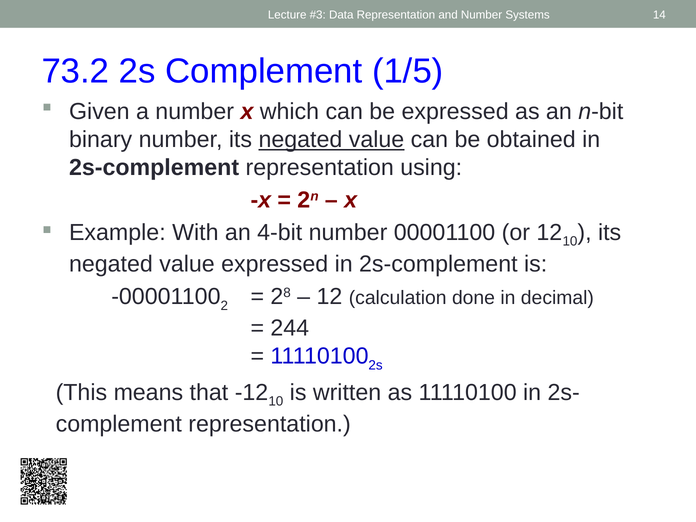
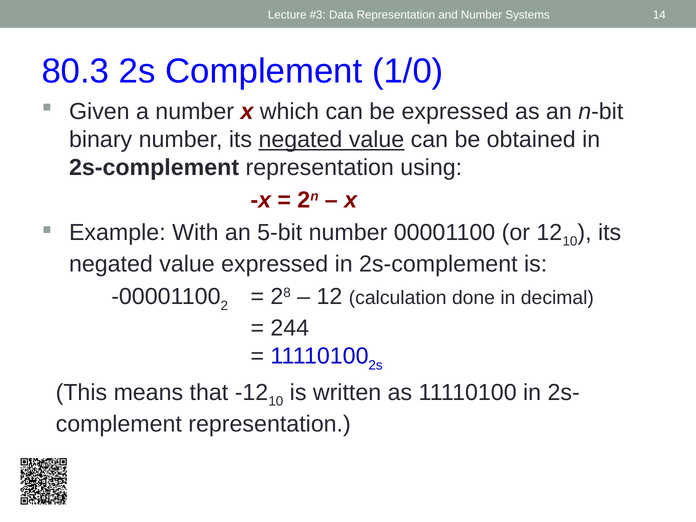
73.2: 73.2 -> 80.3
1/5: 1/5 -> 1/0
4-bit: 4-bit -> 5-bit
